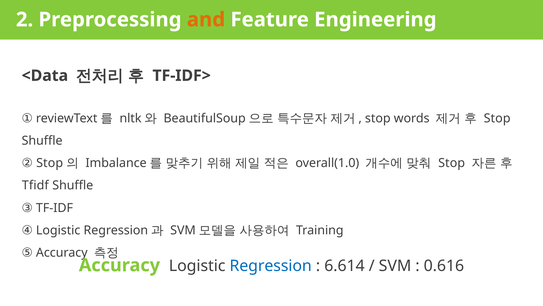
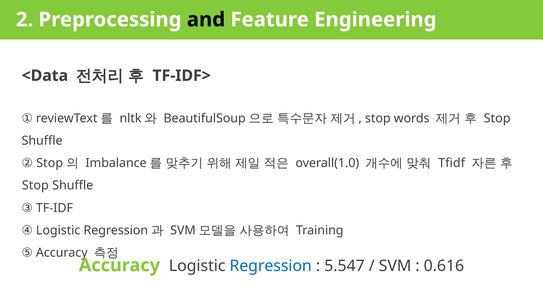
and colour: orange -> black
Stop at (452, 163): Stop -> Tfidf
Tfidf at (35, 185): Tfidf -> Stop
6.614: 6.614 -> 5.547
